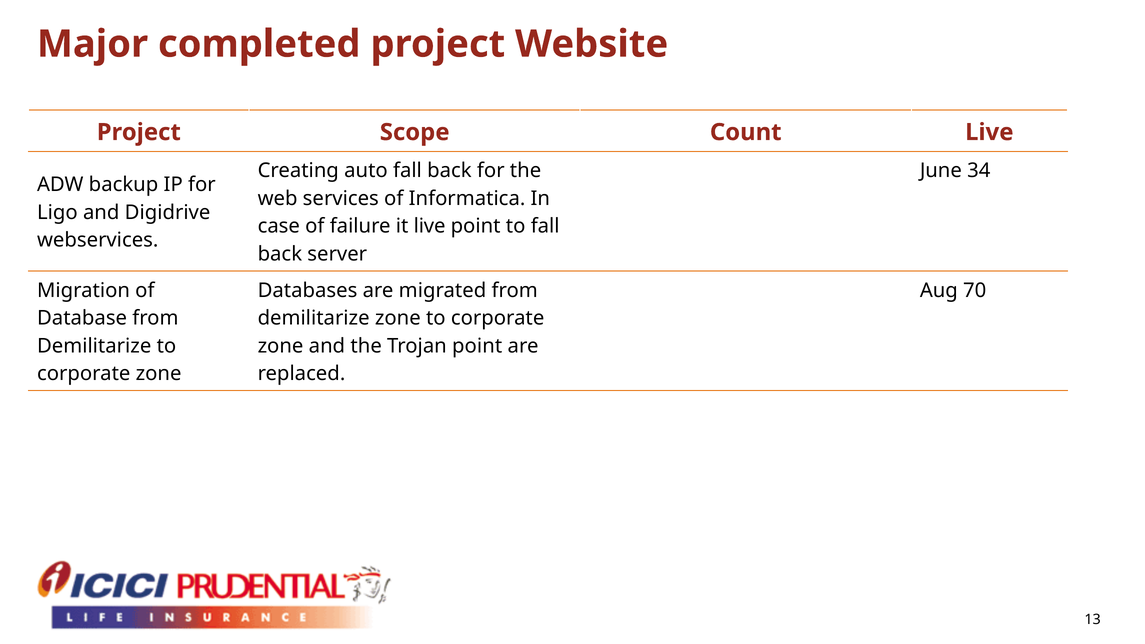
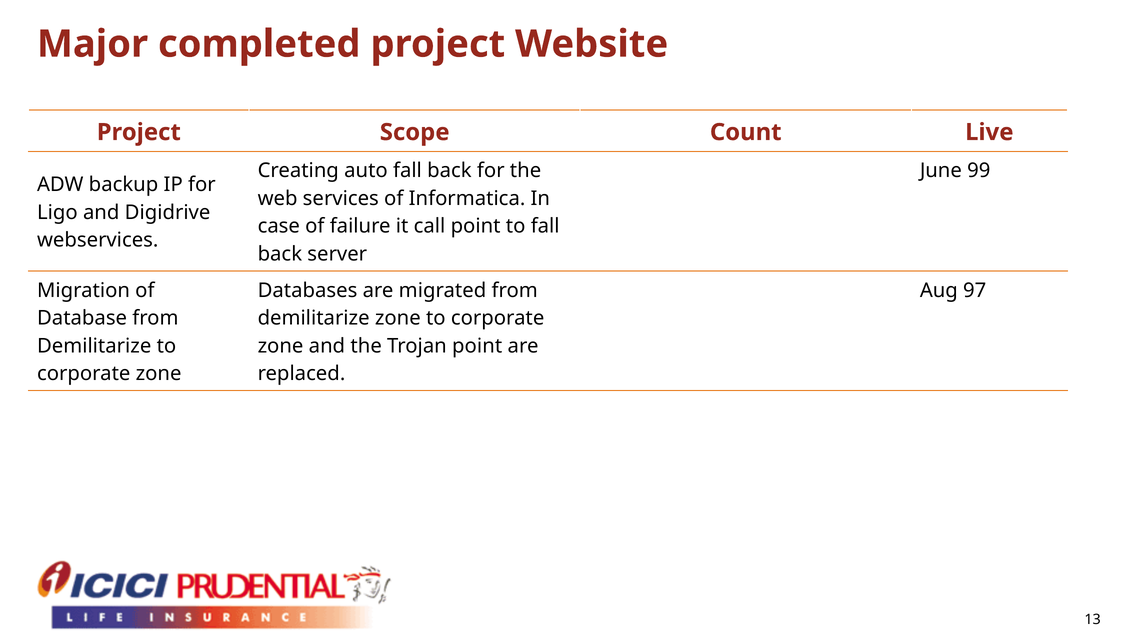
34: 34 -> 99
it live: live -> call
70: 70 -> 97
